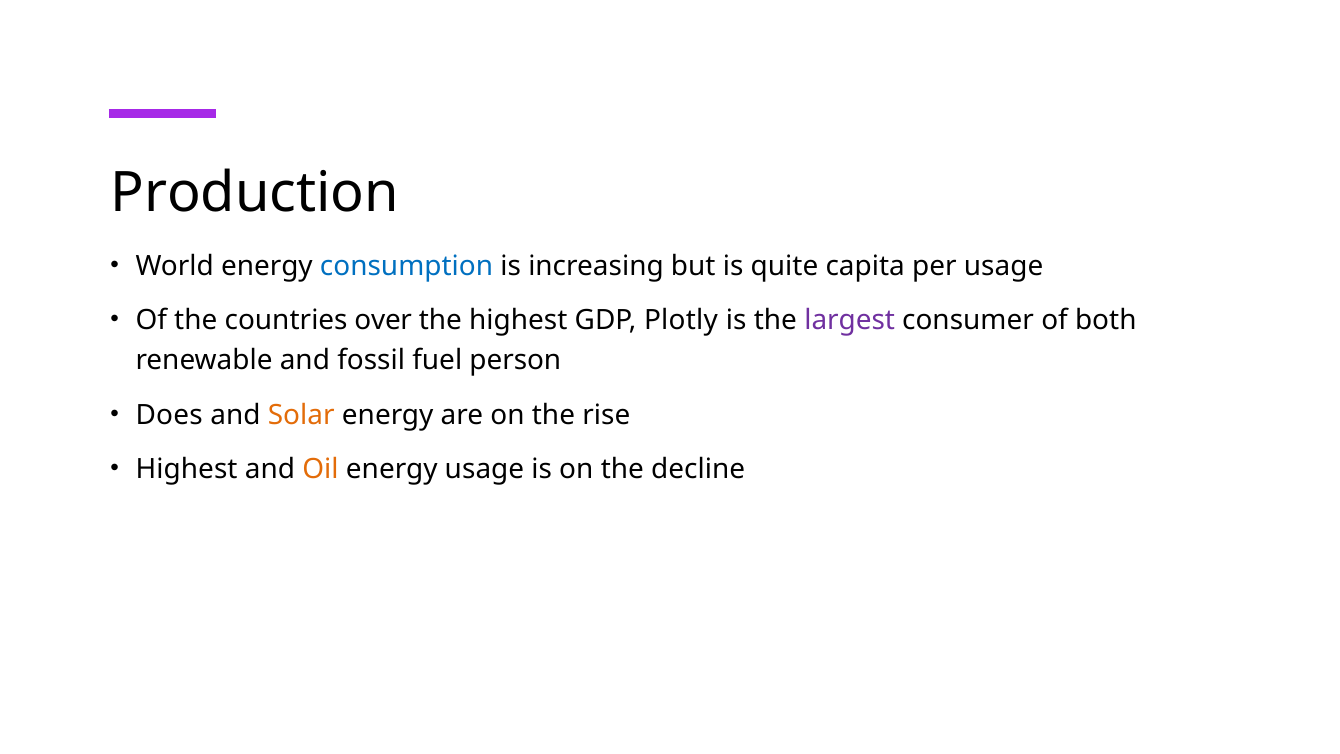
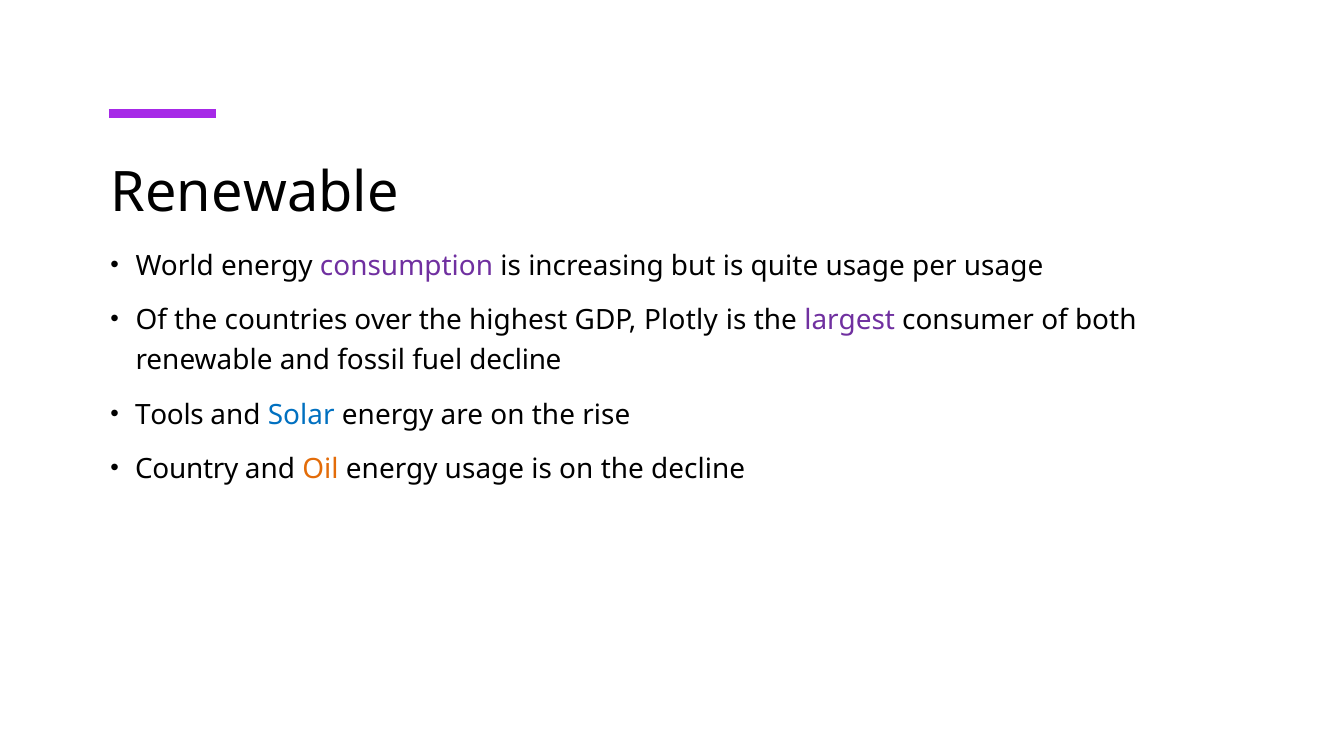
Production at (255, 193): Production -> Renewable
consumption colour: blue -> purple
quite capita: capita -> usage
fuel person: person -> decline
Does: Does -> Tools
Solar colour: orange -> blue
Highest at (187, 469): Highest -> Country
